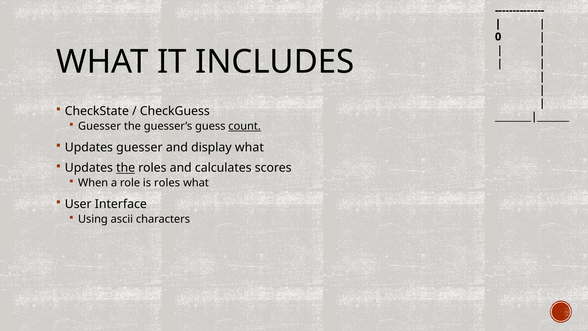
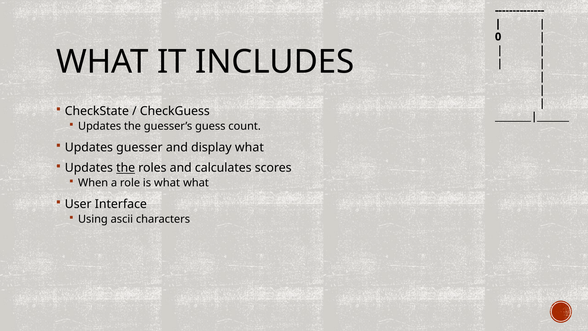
Guesser at (100, 126): Guesser -> Updates
count underline: present -> none
is roles: roles -> what
